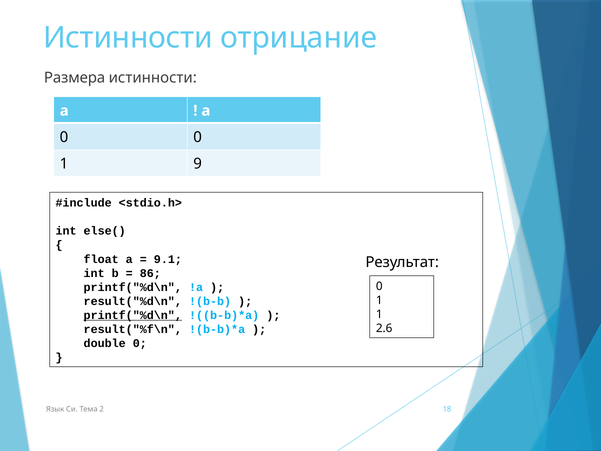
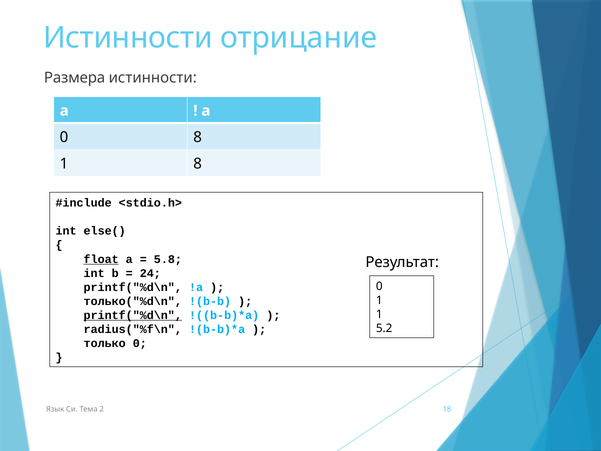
0 0: 0 -> 8
1 9: 9 -> 8
float underline: none -> present
9.1: 9.1 -> 5.8
86: 86 -> 24
result("%d\n: result("%d\n -> только("%d\n
result("%f\n: result("%f\n -> radius("%f\n
2.6: 2.6 -> 5.2
double: double -> только
